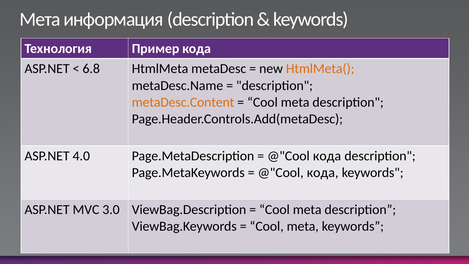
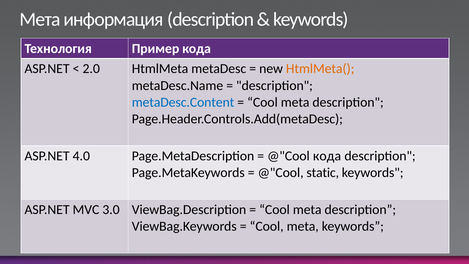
6.8: 6.8 -> 2.0
metaDesc.Content colour: orange -> blue
кода at (323, 173): кода -> static
